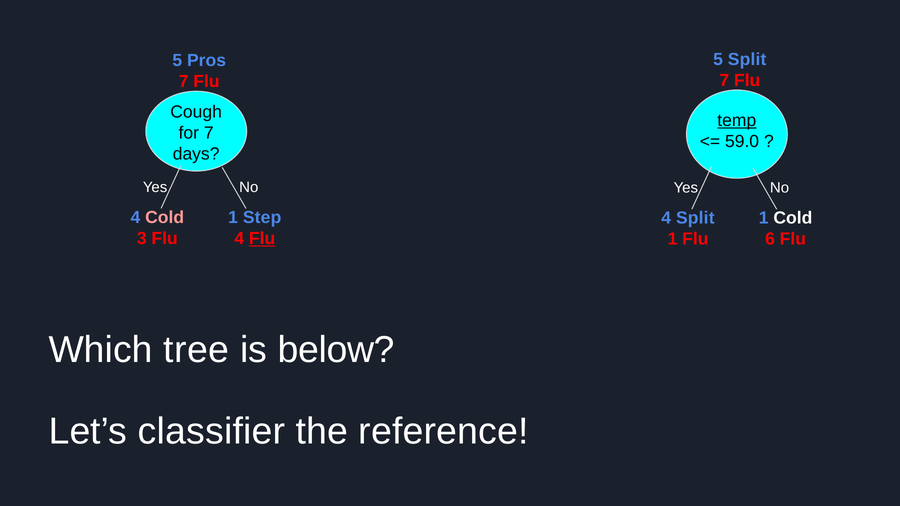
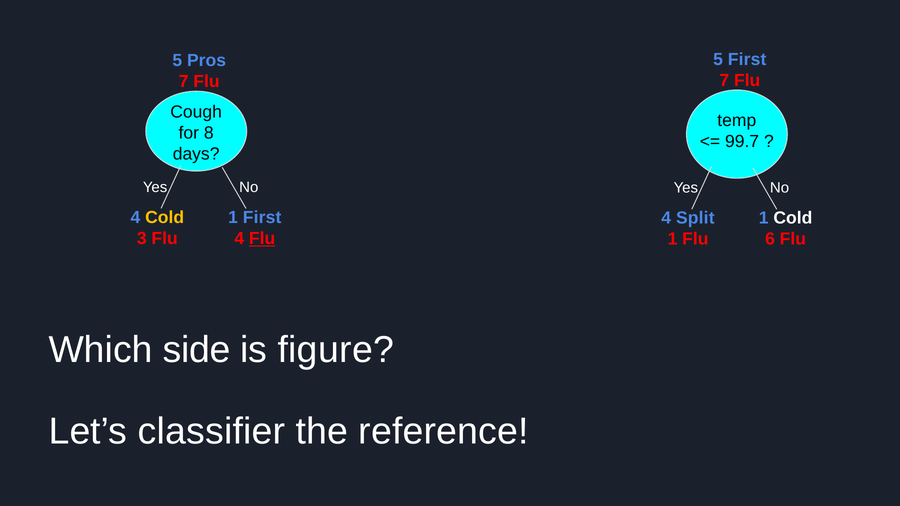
5 Split: Split -> First
temp underline: present -> none
for 7: 7 -> 8
59.0: 59.0 -> 99.7
Cold at (165, 217) colour: pink -> yellow
1 Step: Step -> First
tree: tree -> side
below: below -> figure
